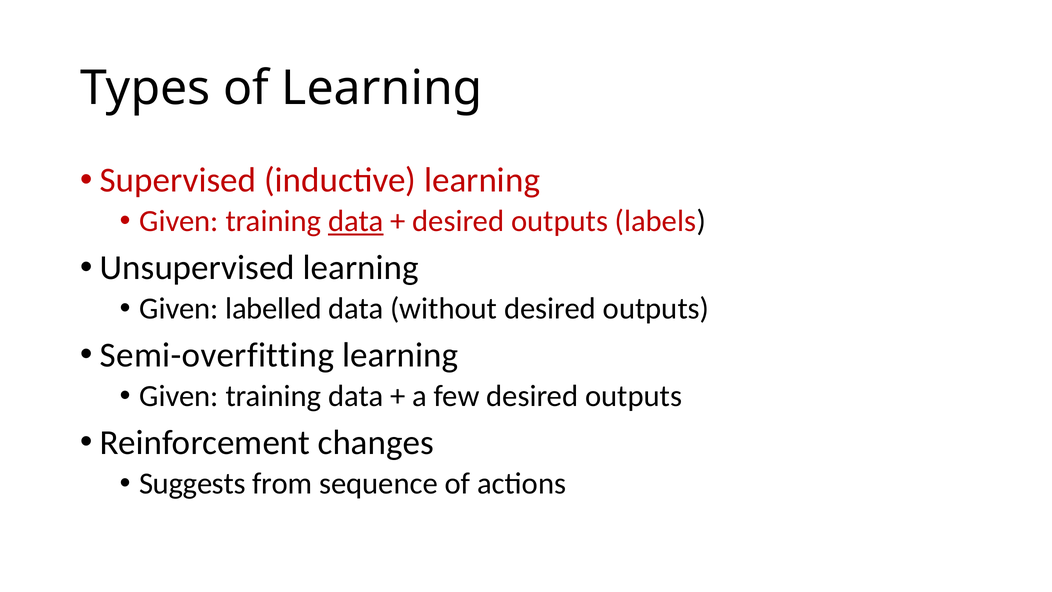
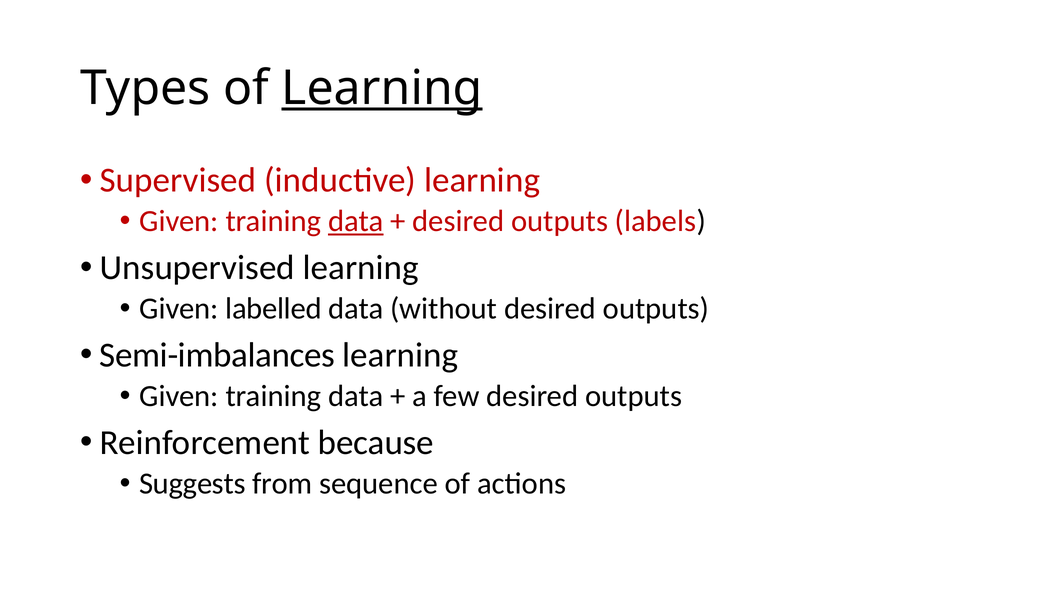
Learning at (382, 88) underline: none -> present
Semi-overfitting: Semi-overfitting -> Semi-imbalances
changes: changes -> because
